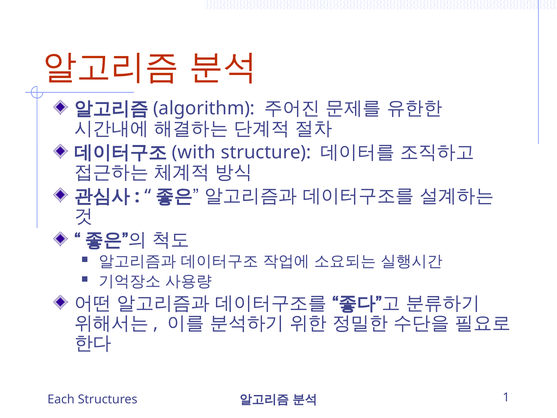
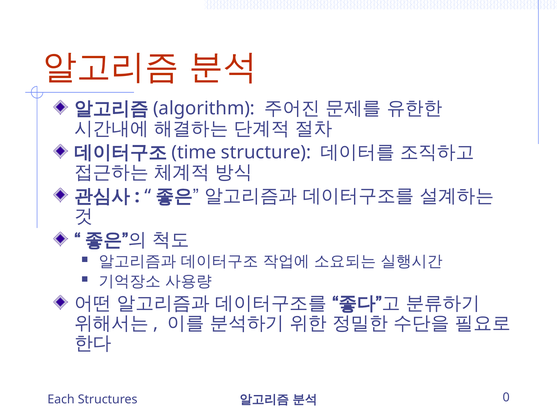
with: with -> time
1: 1 -> 0
